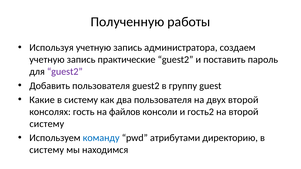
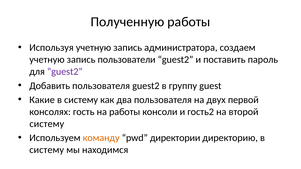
практические: практические -> пользователи
двух второй: второй -> первой
на файлов: файлов -> работы
команду colour: blue -> orange
атрибутами: атрибутами -> директории
